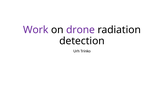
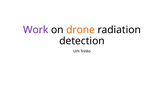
drone colour: purple -> orange
